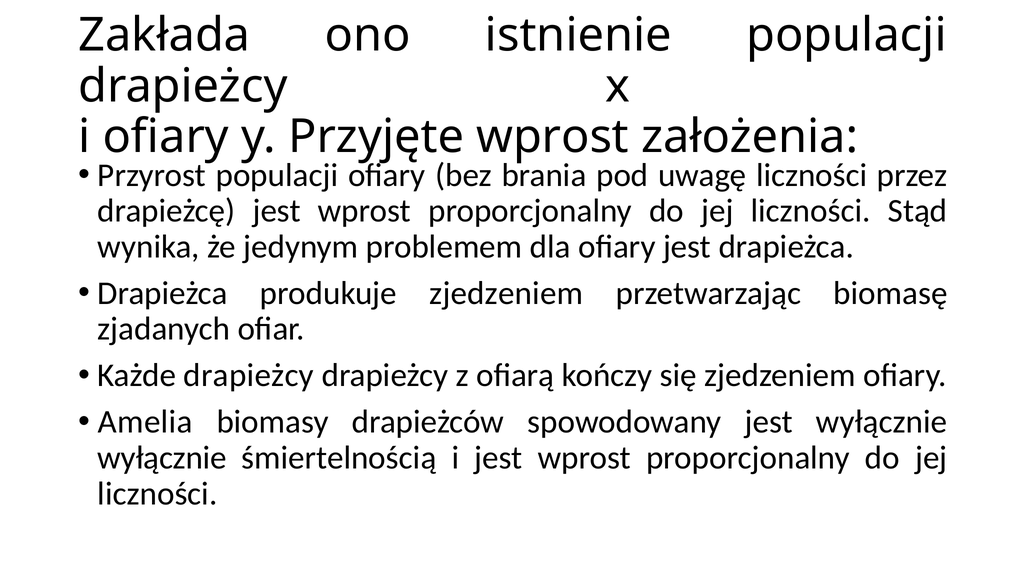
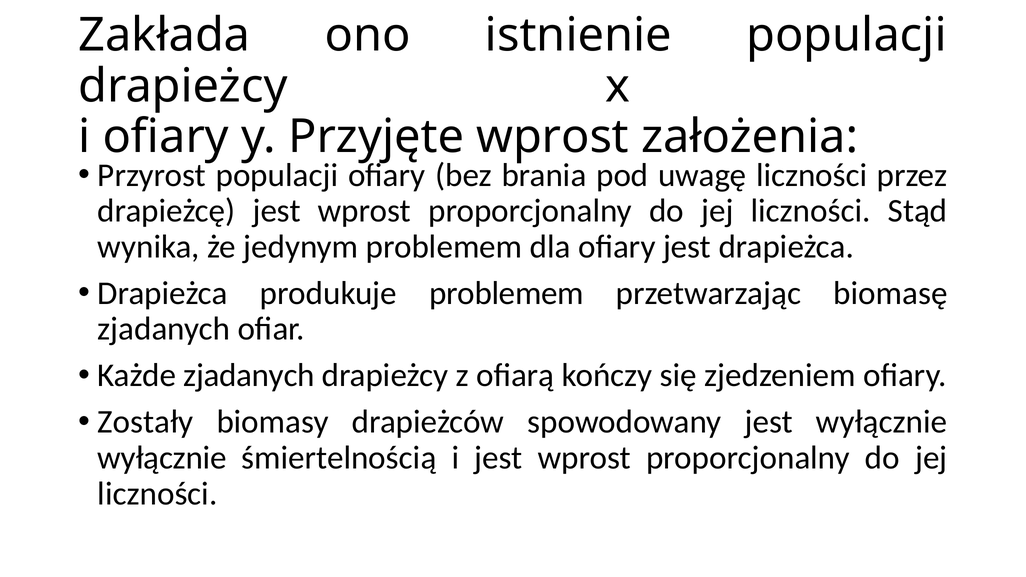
produkuje zjedzeniem: zjedzeniem -> problemem
Każde drapieżcy: drapieżcy -> zjadanych
Amelia: Amelia -> Zostały
